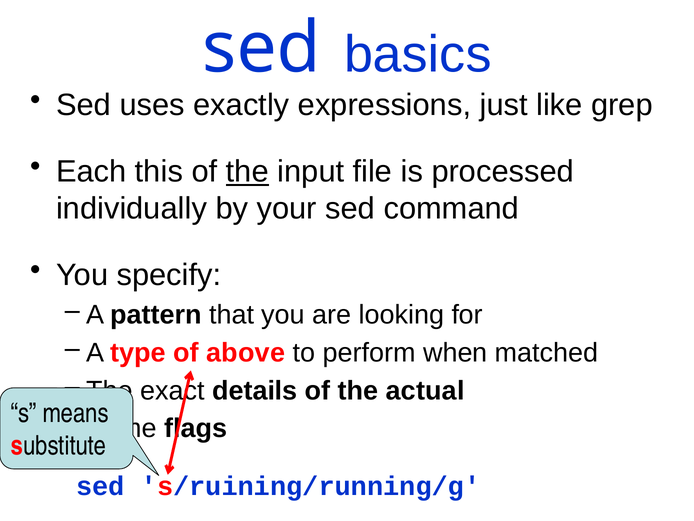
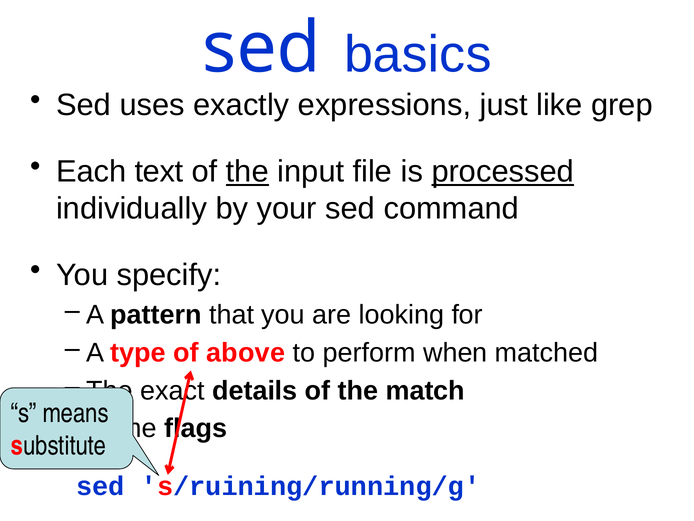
this: this -> text
processed underline: none -> present
actual: actual -> match
